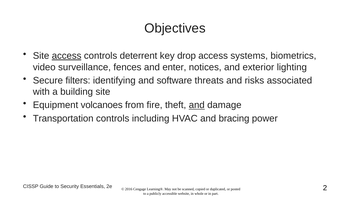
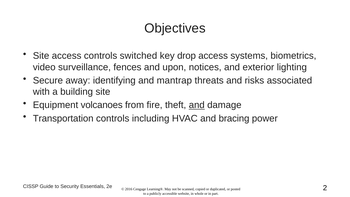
access at (67, 56) underline: present -> none
deterrent: deterrent -> switched
enter: enter -> upon
filters: filters -> away
software: software -> mantrap
